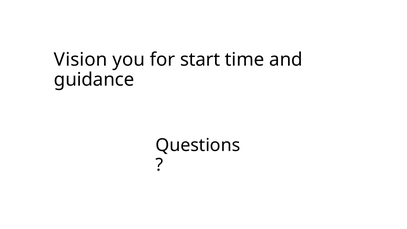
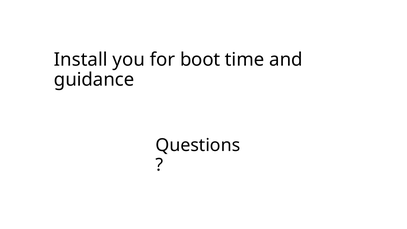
Vision: Vision -> Install
start: start -> boot
